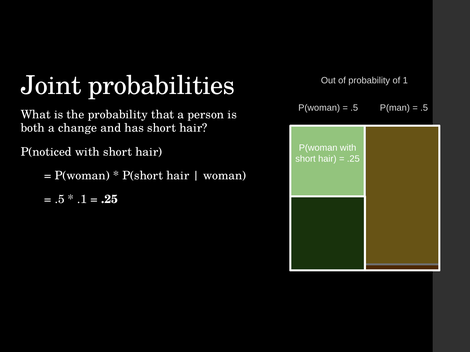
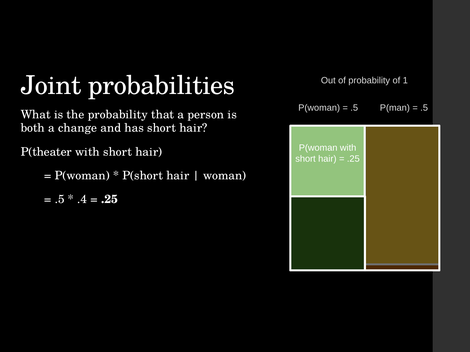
P(noticed: P(noticed -> P(theater
.1: .1 -> .4
